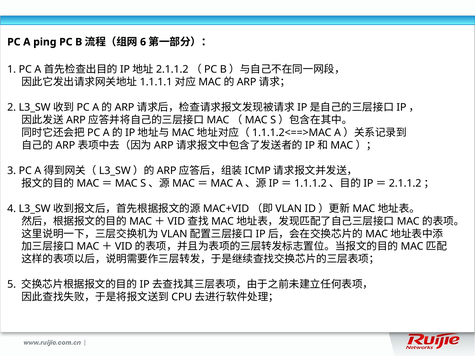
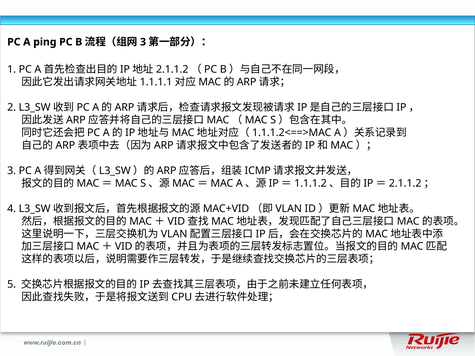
6 at (143, 42): 6 -> 3
